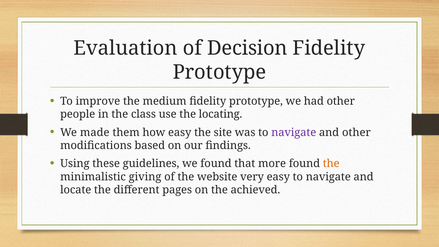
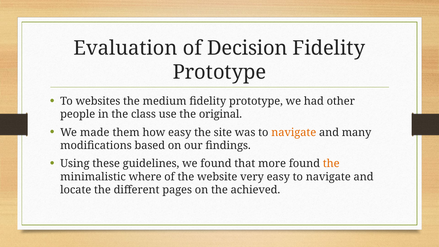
improve: improve -> websites
locating: locating -> original
navigate at (294, 132) colour: purple -> orange
and other: other -> many
giving: giving -> where
